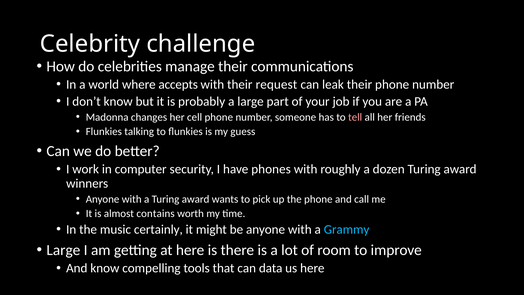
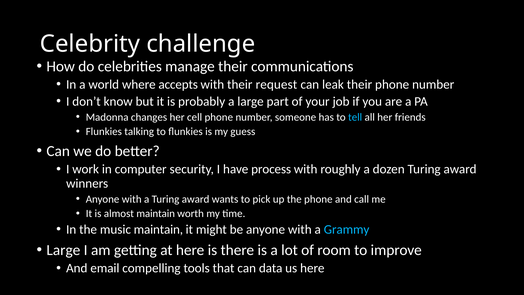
tell colour: pink -> light blue
phones: phones -> process
almost contains: contains -> maintain
music certainly: certainly -> maintain
And know: know -> email
